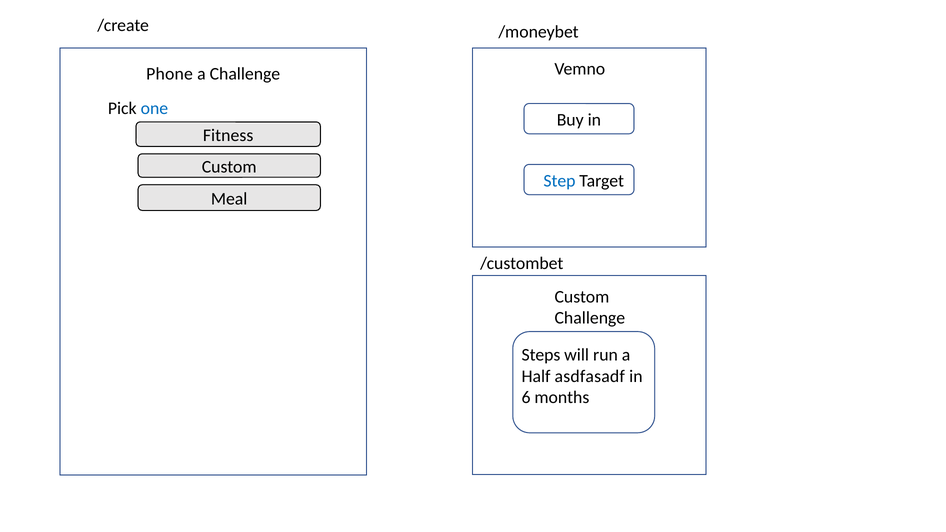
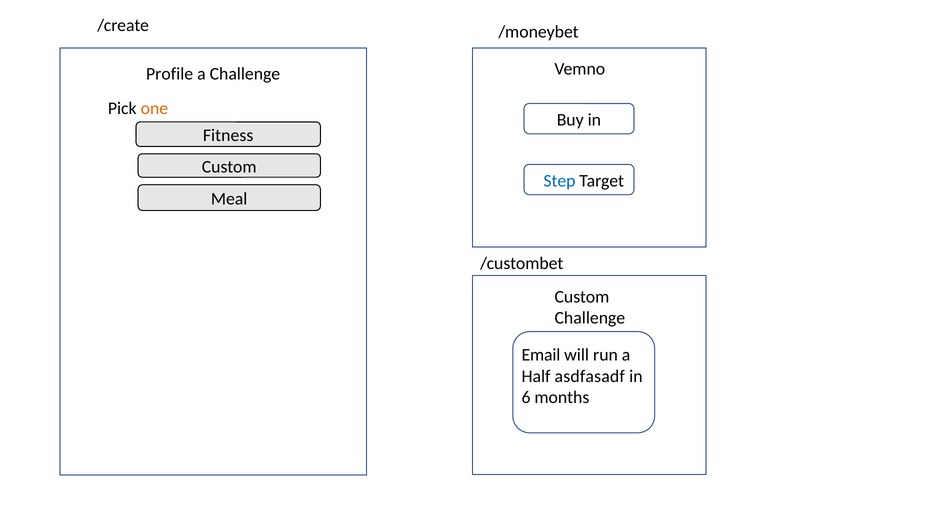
Phone: Phone -> Profile
one colour: blue -> orange
Steps: Steps -> Email
